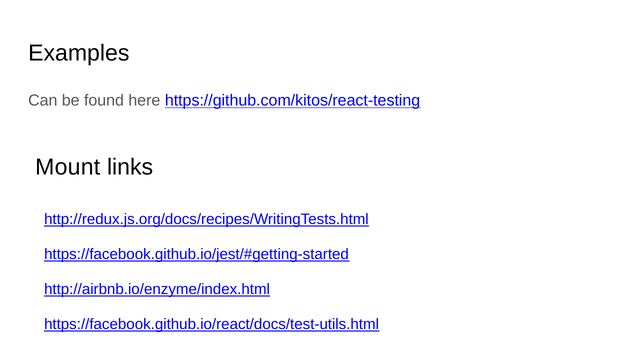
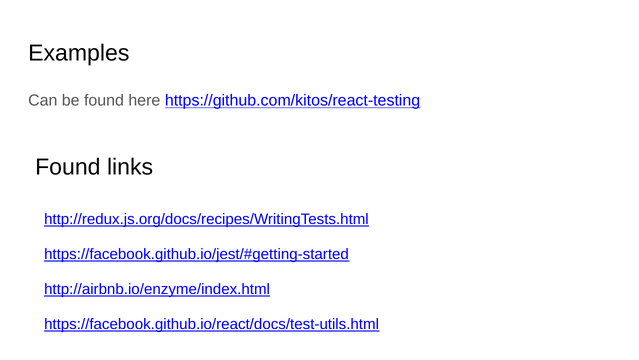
Mount at (68, 167): Mount -> Found
